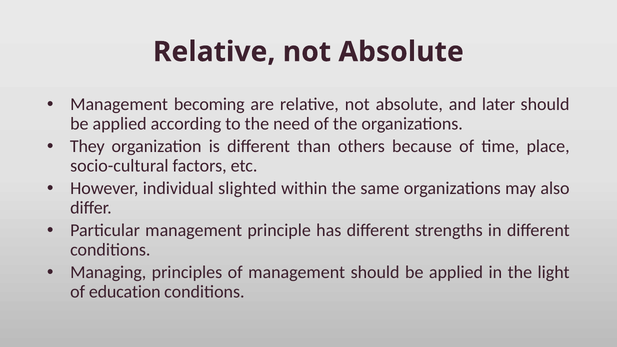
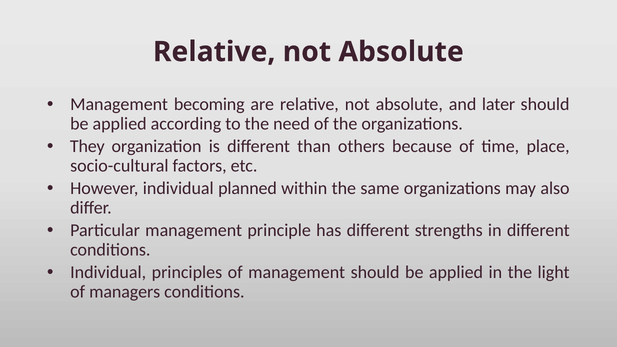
slighted: slighted -> planned
Managing at (108, 272): Managing -> Individual
education: education -> managers
